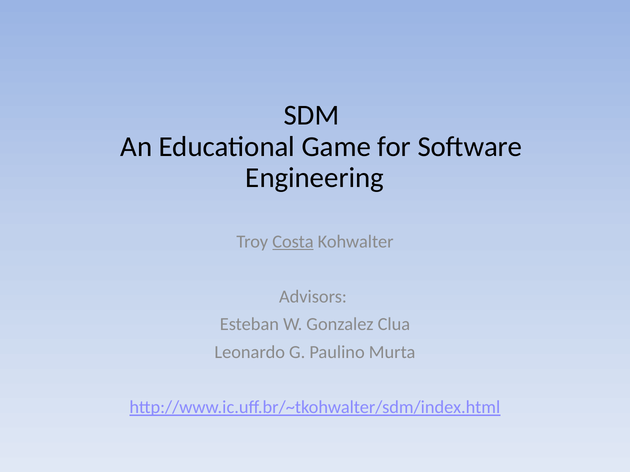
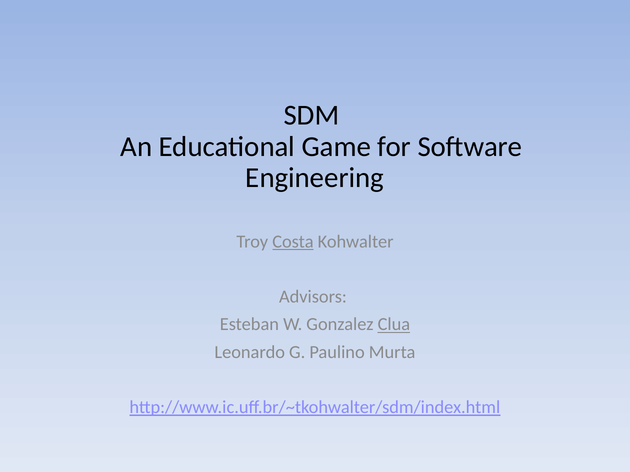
Clua underline: none -> present
